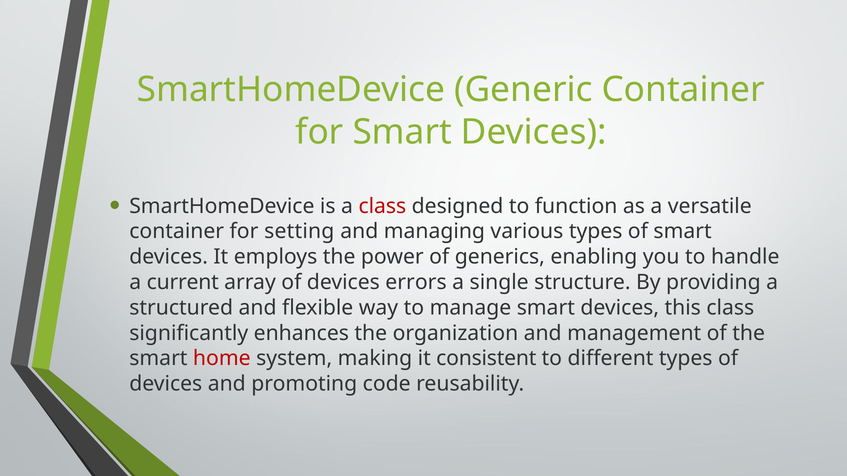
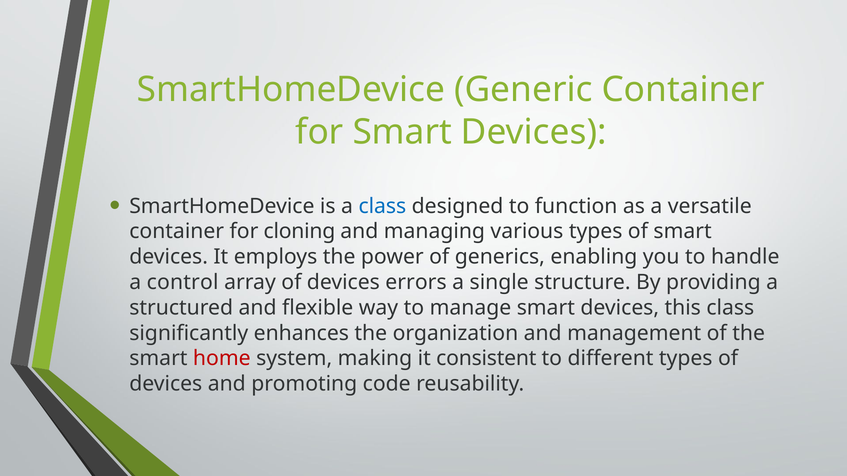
class at (382, 206) colour: red -> blue
setting: setting -> cloning
current: current -> control
